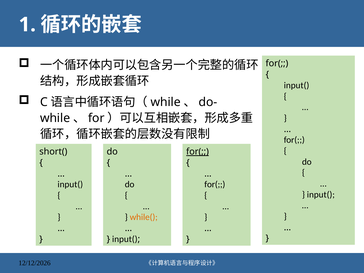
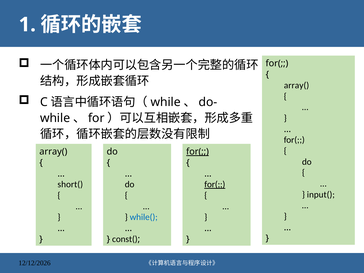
input( at (297, 85): input( -> array(
short( at (53, 152): short( -> array(
input( at (70, 184): input( -> short(
for( at (215, 184) underline: none -> present
while( colour: orange -> blue
input( at (125, 239): input( -> const(
